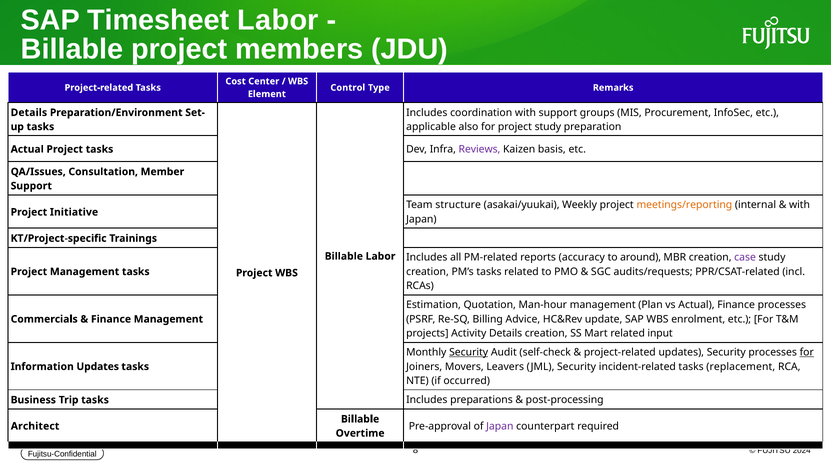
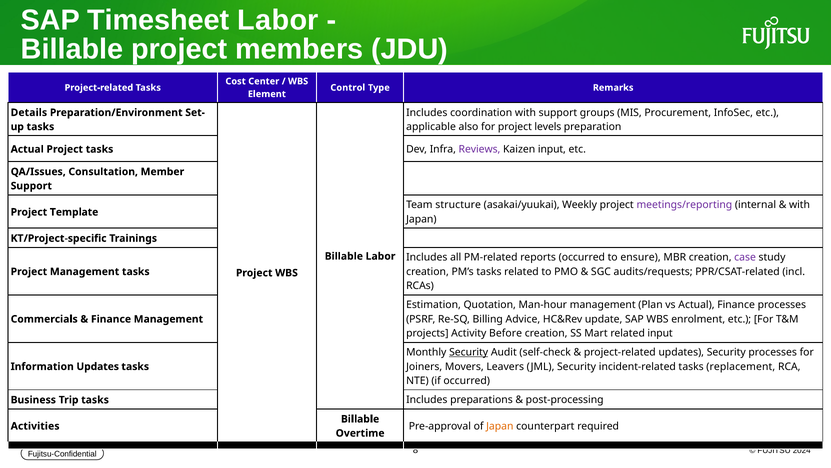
project study: study -> levels
Kaizen basis: basis -> input
meetings/reporting colour: orange -> purple
Initiative: Initiative -> Template
reports accuracy: accuracy -> occurred
around: around -> ensure
Activity Details: Details -> Before
for at (807, 352) underline: present -> none
Japan at (500, 426) colour: purple -> orange
Architect: Architect -> Activities
